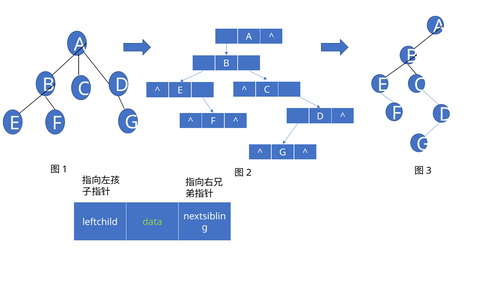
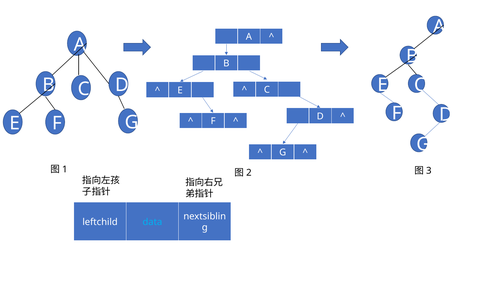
data colour: light green -> light blue
